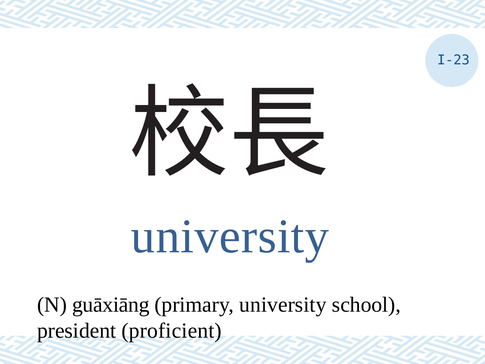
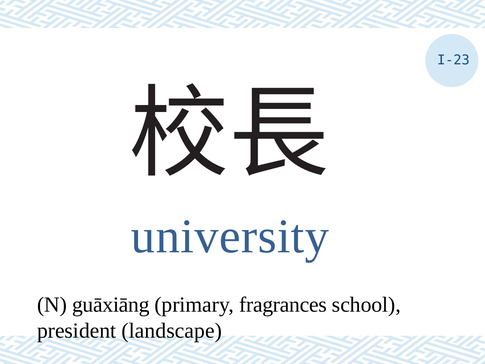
primary university: university -> fragrances
proficient: proficient -> landscape
